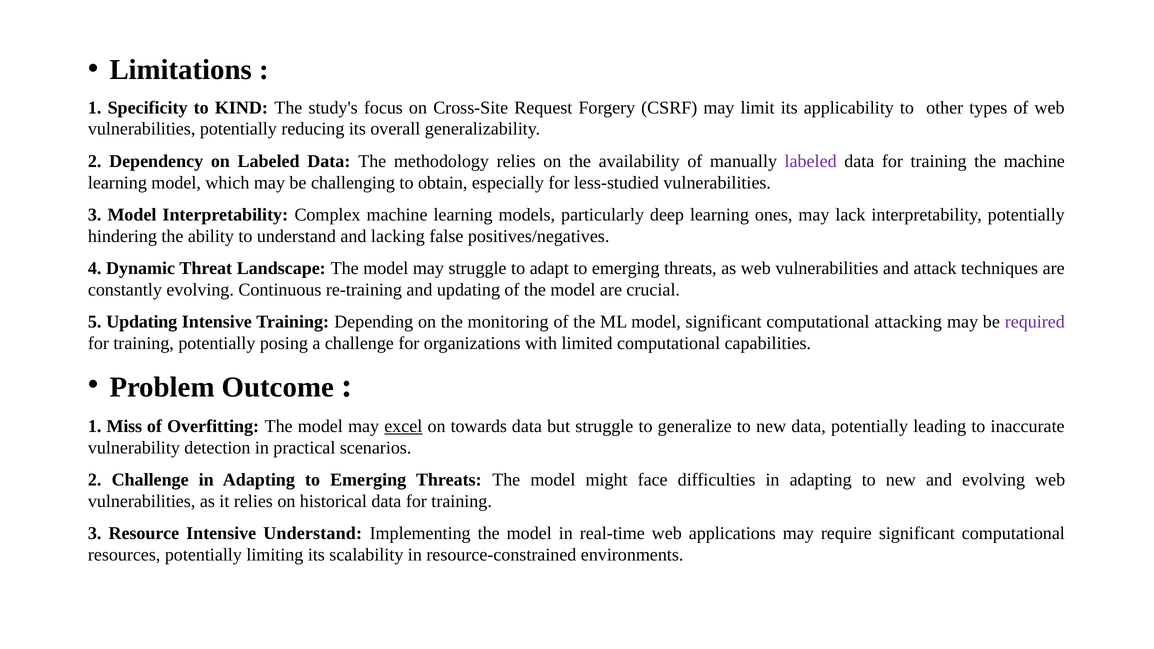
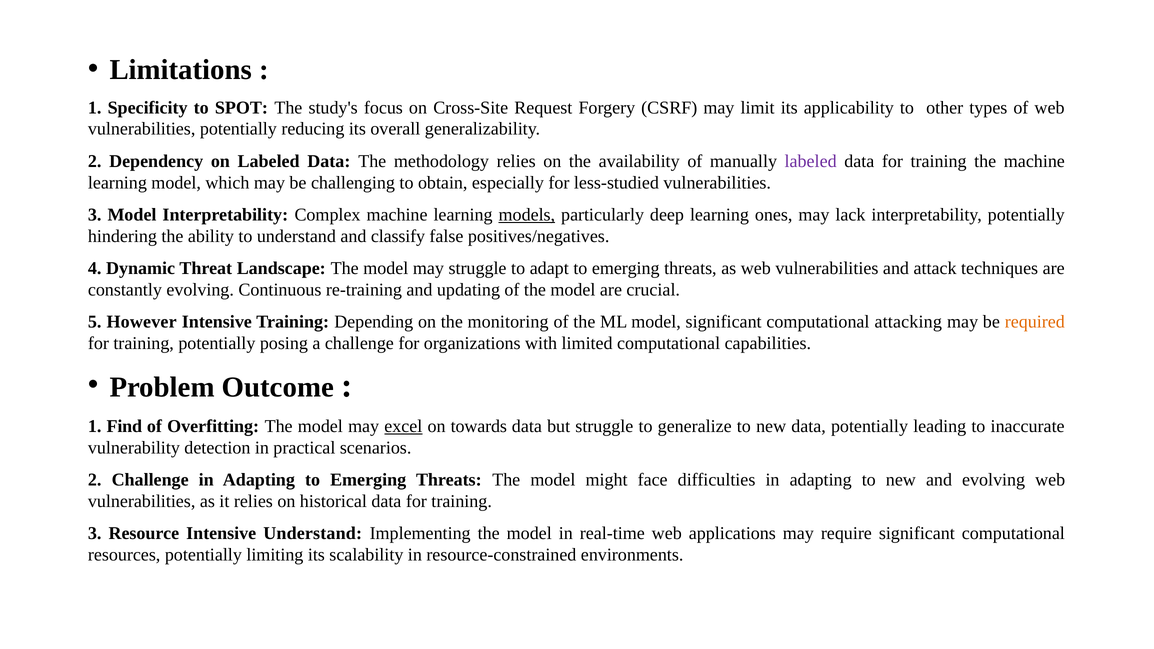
KIND: KIND -> SPOT
models underline: none -> present
lacking: lacking -> classify
5 Updating: Updating -> However
required colour: purple -> orange
Miss: Miss -> Find
